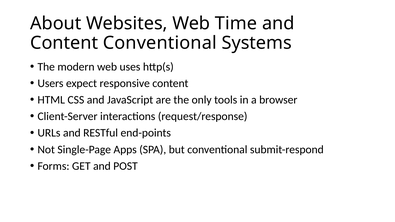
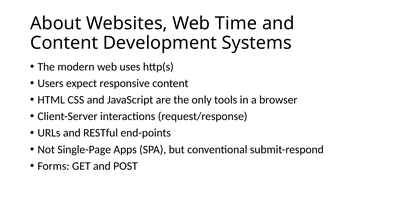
Content Conventional: Conventional -> Development
